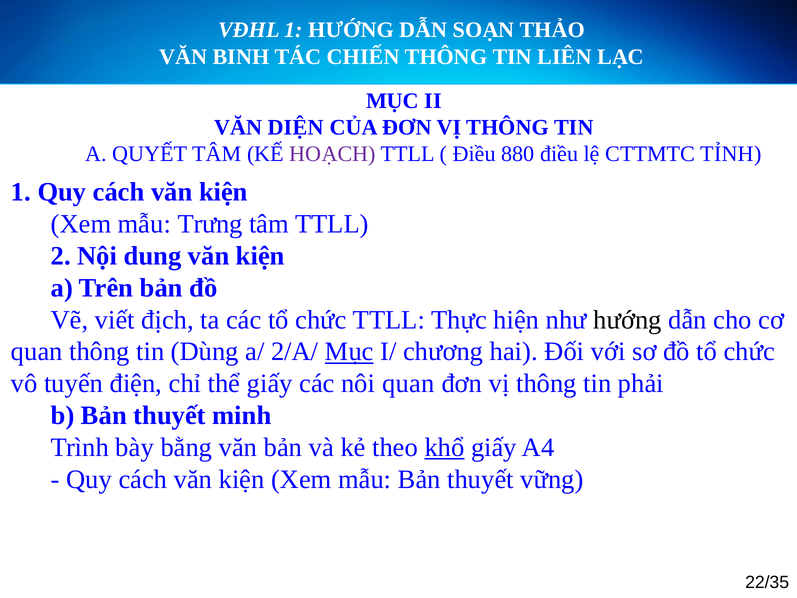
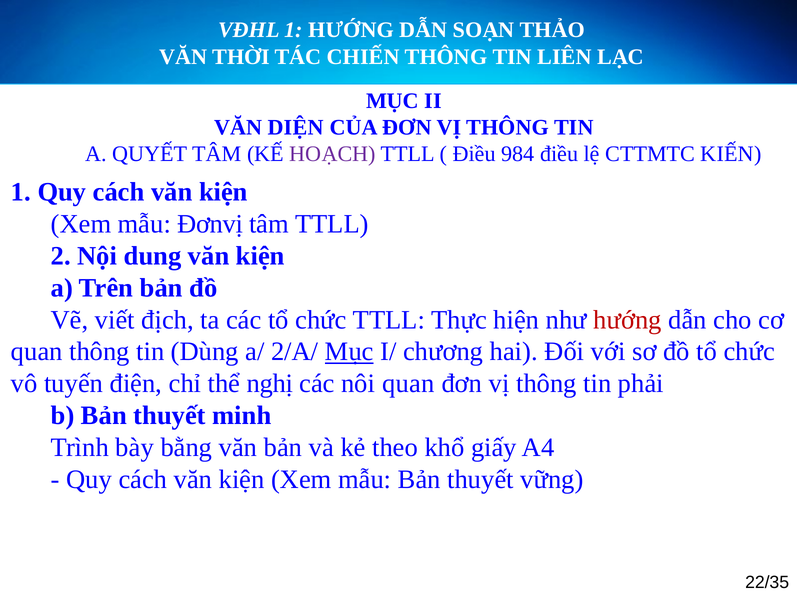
BINH: BINH -> THỜI
880: 880 -> 984
TỈNH: TỈNH -> KIẾN
Trưng: Trưng -> Đơnvị
hướng at (627, 320) colour: black -> red
thể giấy: giấy -> nghị
khổ underline: present -> none
